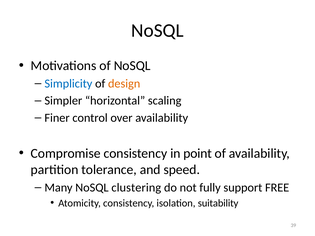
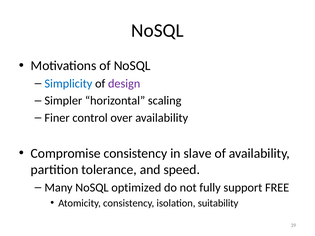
design colour: orange -> purple
point: point -> slave
clustering: clustering -> optimized
